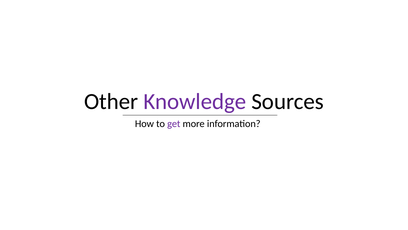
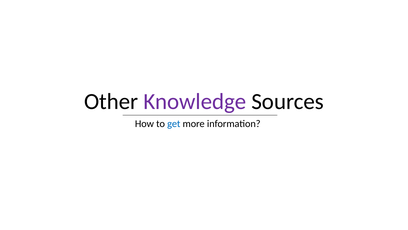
get colour: purple -> blue
